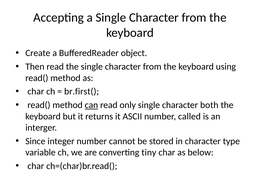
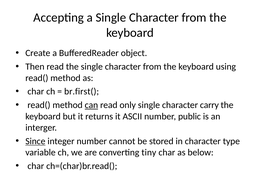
both: both -> carry
called: called -> public
Since underline: none -> present
